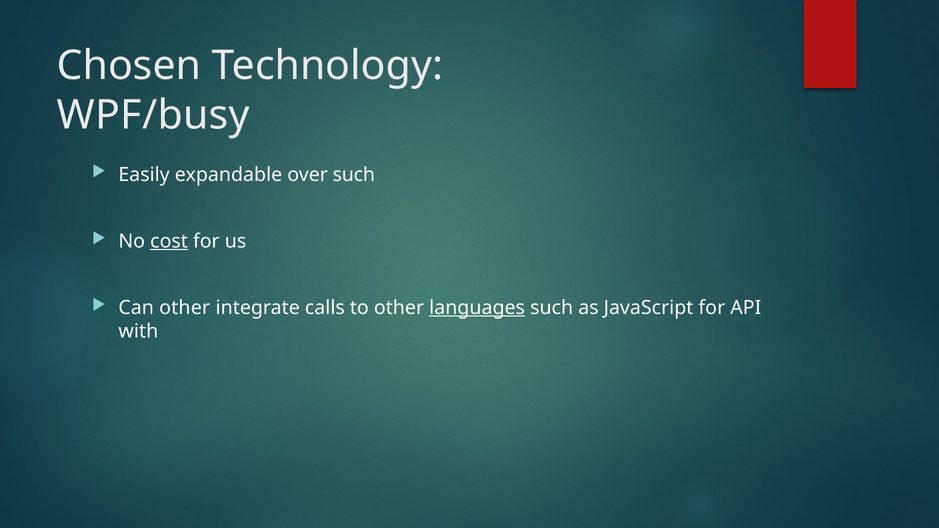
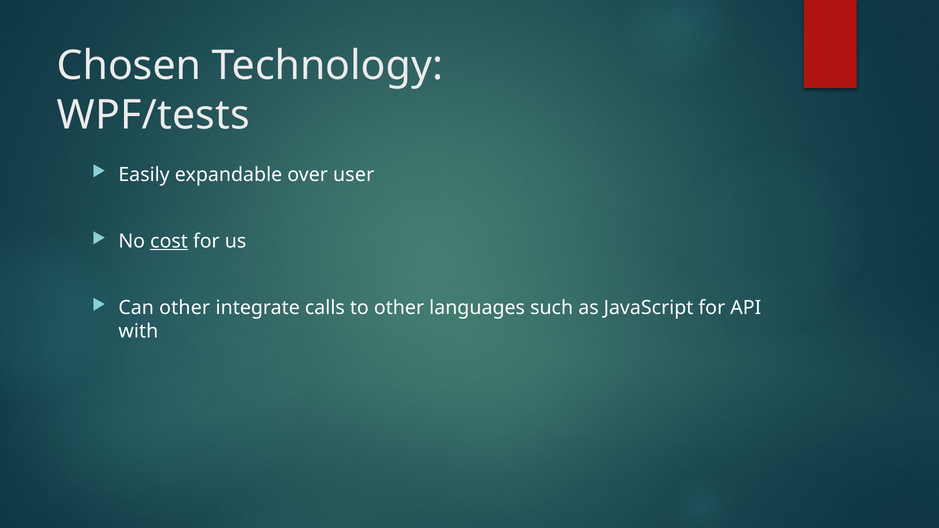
WPF/busy: WPF/busy -> WPF/tests
over such: such -> user
languages underline: present -> none
